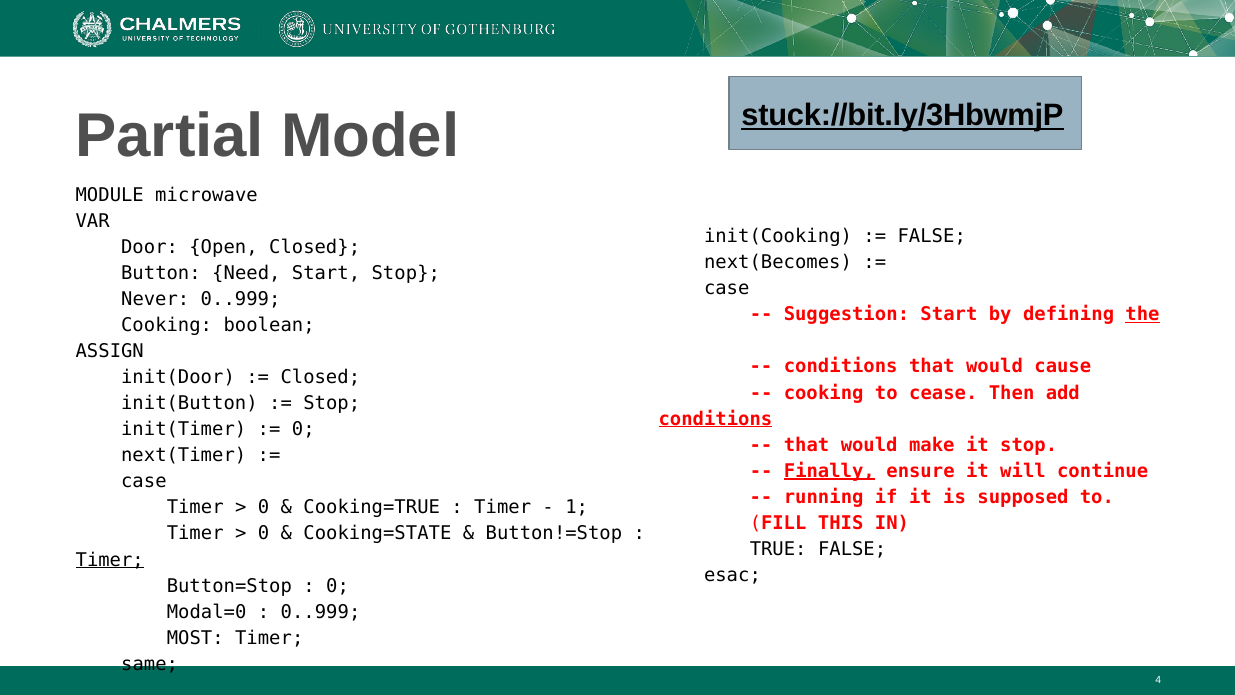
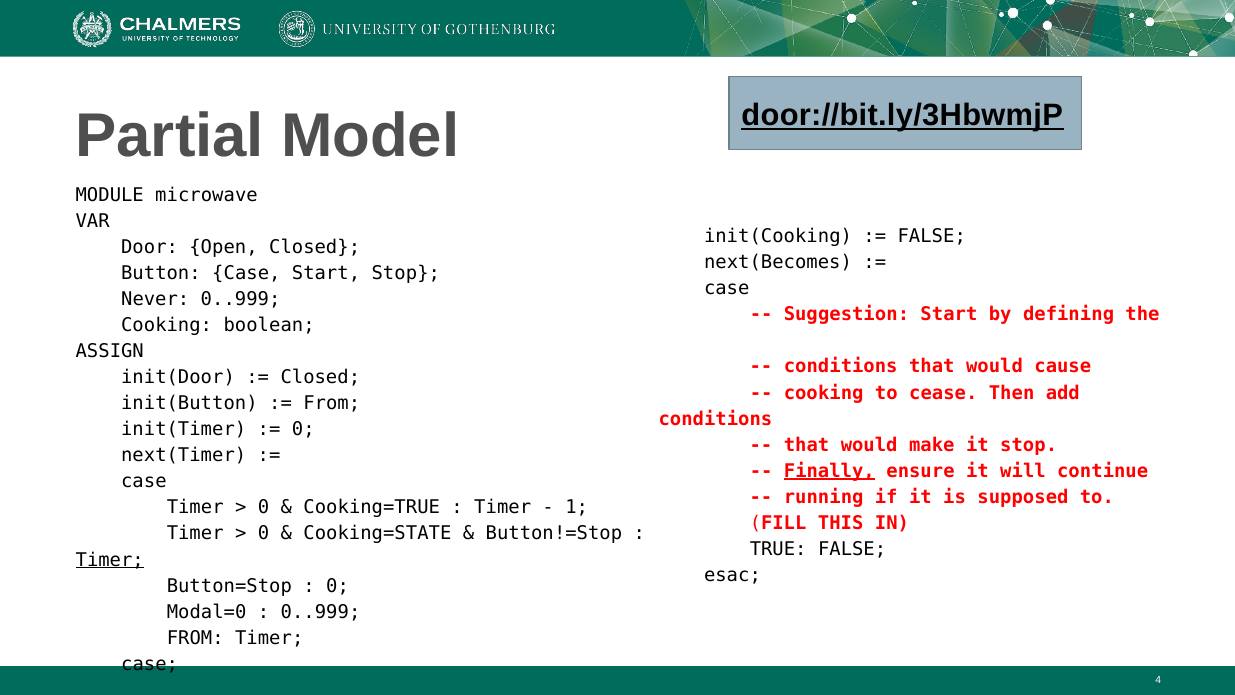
stuck://bit.ly/3HbwmjP: stuck://bit.ly/3HbwmjP -> door://bit.ly/3HbwmjP
Button Need: Need -> Case
the underline: present -> none
Stop at (332, 403): Stop -> From
conditions at (715, 419) underline: present -> none
MOST at (195, 638): MOST -> FROM
same at (150, 664): same -> case
